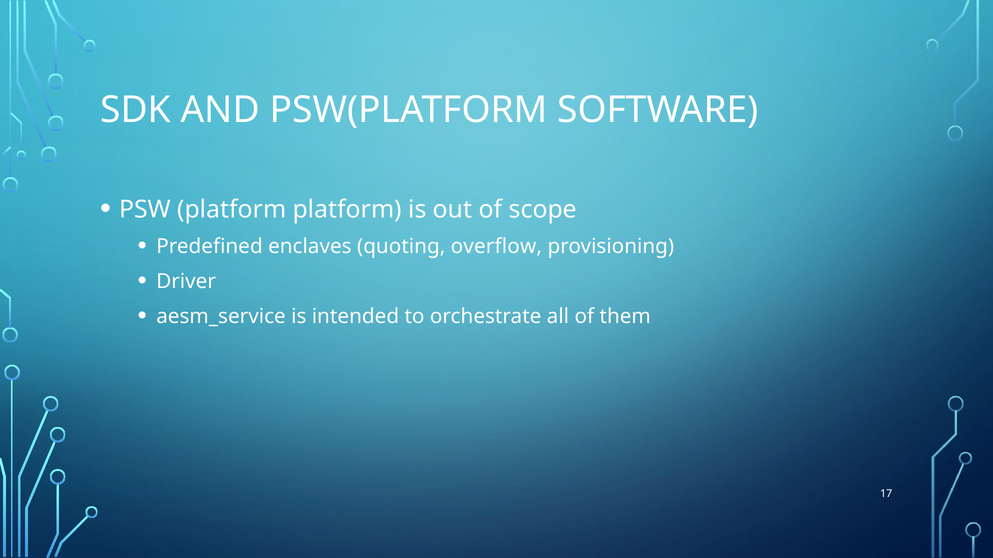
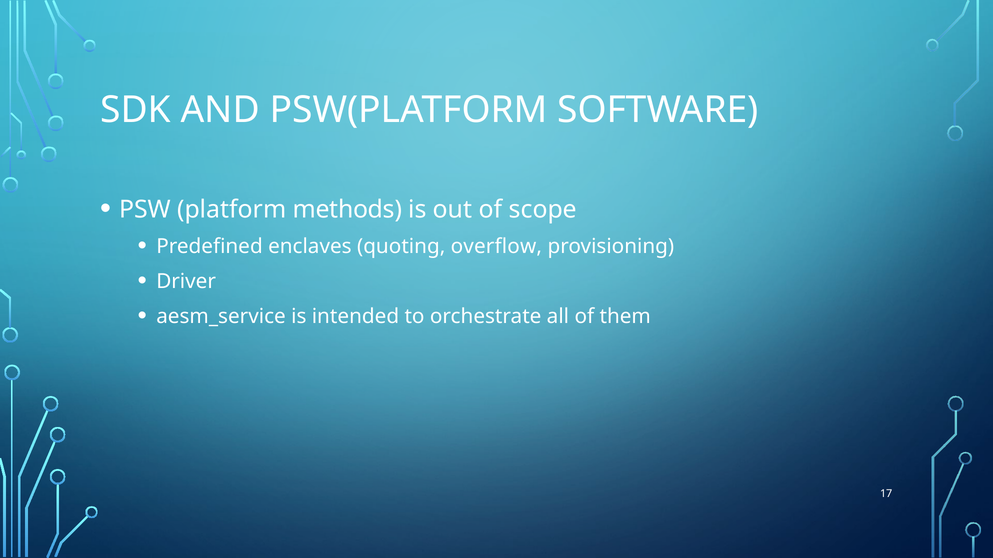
platform platform: platform -> methods
